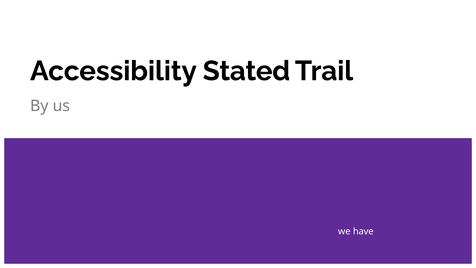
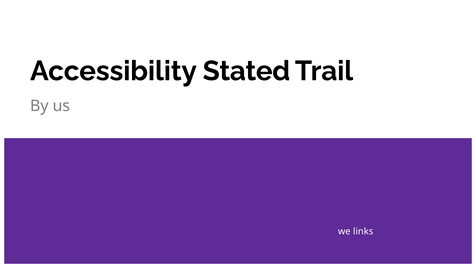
have: have -> links
